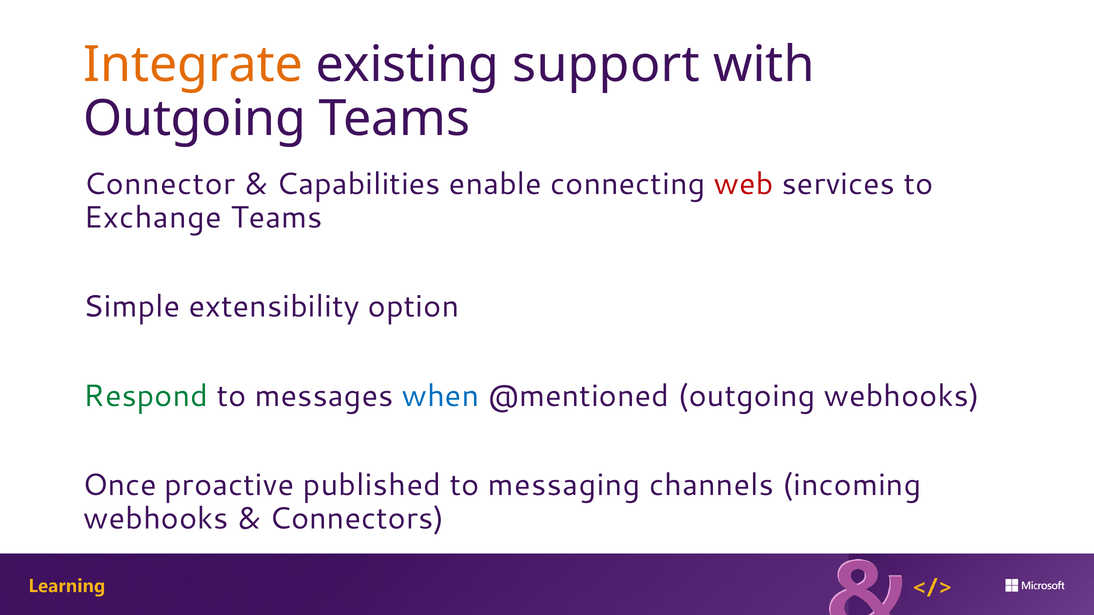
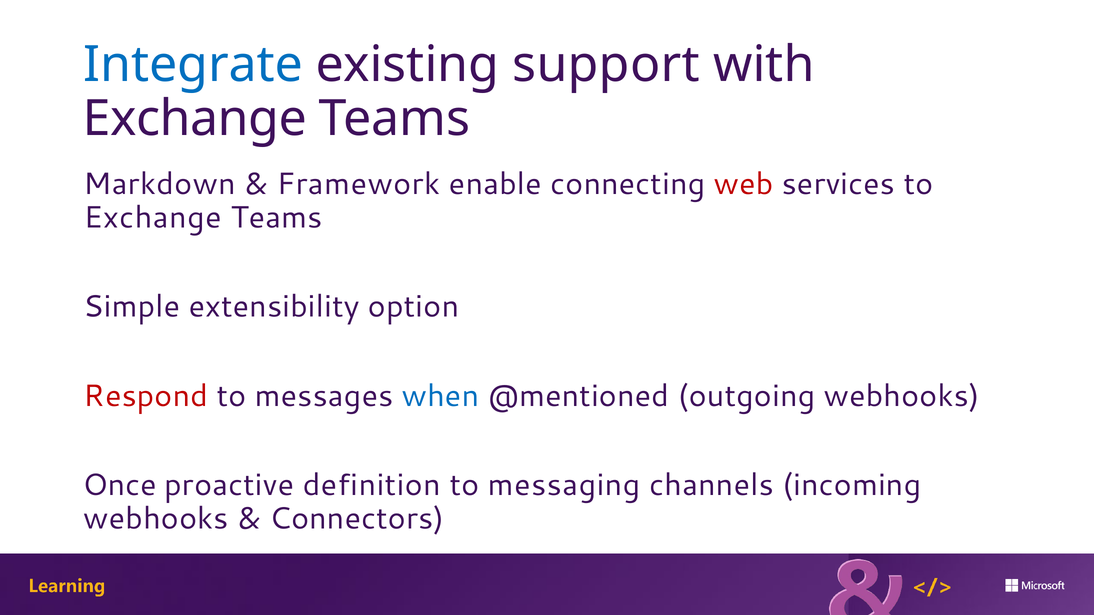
Integrate colour: orange -> blue
Outgoing at (195, 119): Outgoing -> Exchange
Connector: Connector -> Markdown
Capabilities: Capabilities -> Framework
Respond colour: green -> red
published: published -> definition
